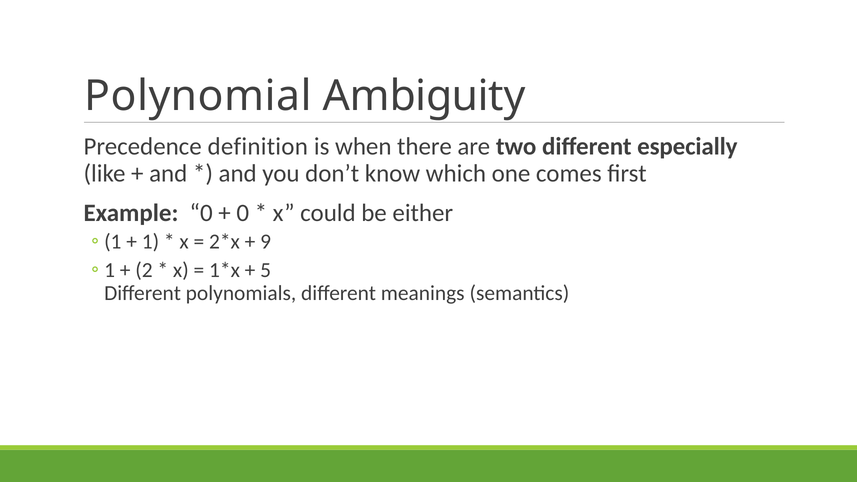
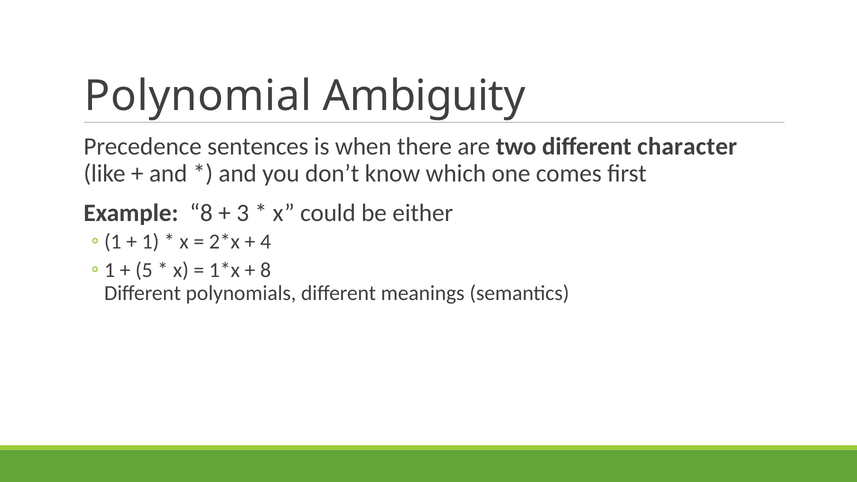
definition: definition -> sentences
especially: especially -> character
Example 0: 0 -> 8
0 at (243, 213): 0 -> 3
9: 9 -> 4
2: 2 -> 5
5 at (266, 270): 5 -> 8
